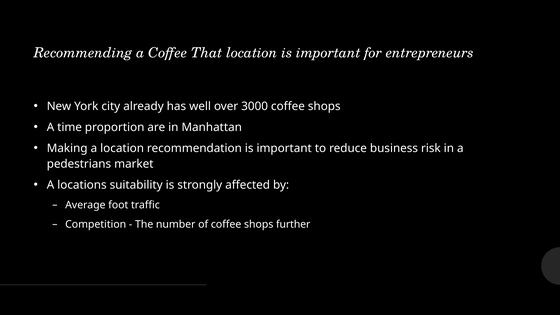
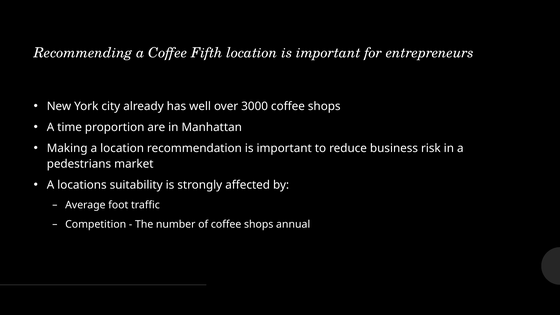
That: That -> Fifth
further: further -> annual
